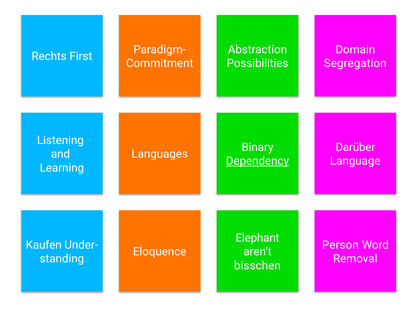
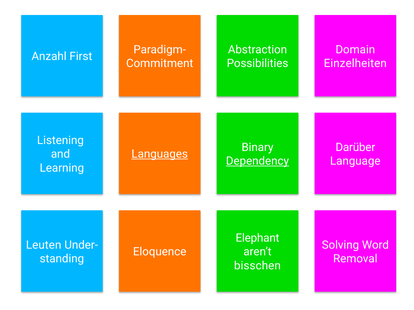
Rechts: Rechts -> Anzahl
Segregation: Segregation -> Einzelheiten
Languages underline: none -> present
Kaufen: Kaufen -> Leuten
Person: Person -> Solving
